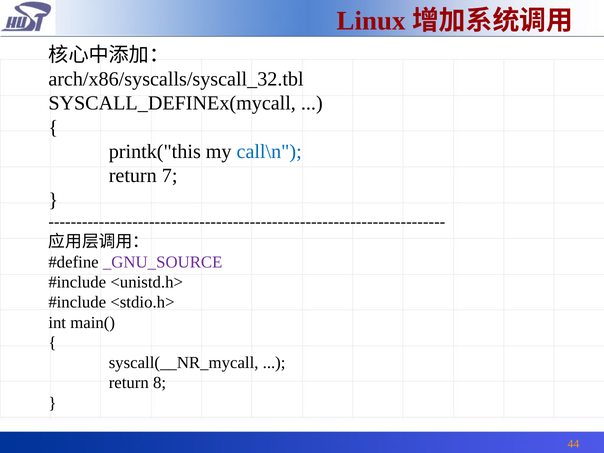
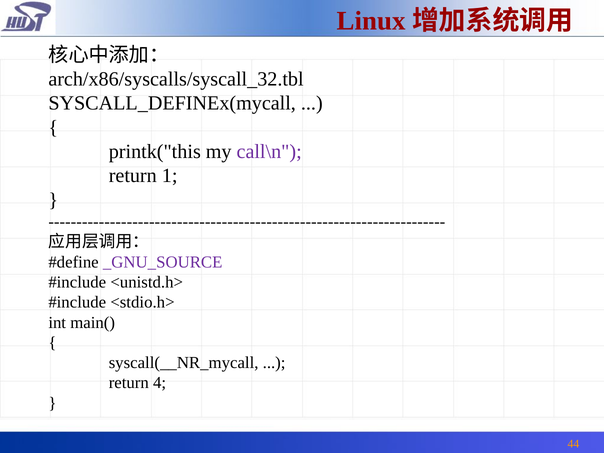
call\n colour: blue -> purple
7: 7 -> 1
8: 8 -> 4
